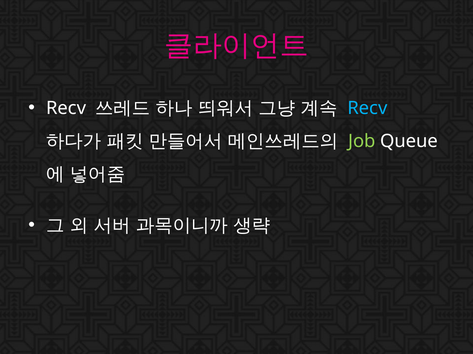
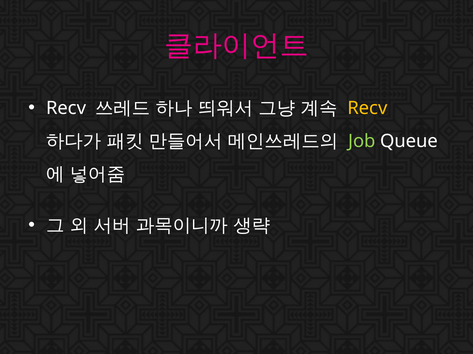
Recv at (368, 108) colour: light blue -> yellow
